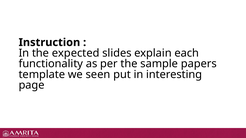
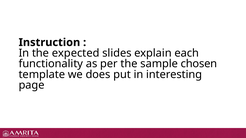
papers: papers -> chosen
seen: seen -> does
